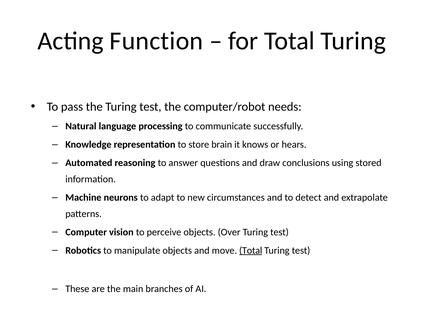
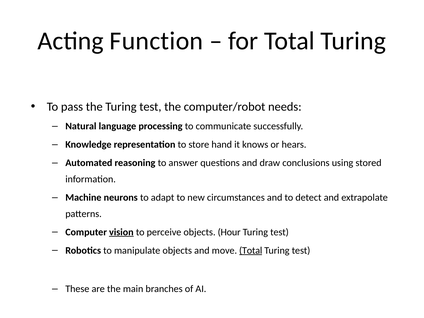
brain: brain -> hand
vision underline: none -> present
Over: Over -> Hour
